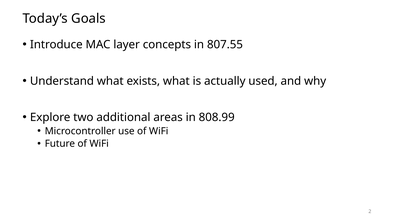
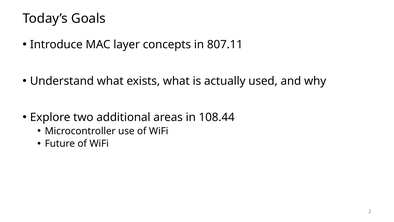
807.55: 807.55 -> 807.11
808.99: 808.99 -> 108.44
